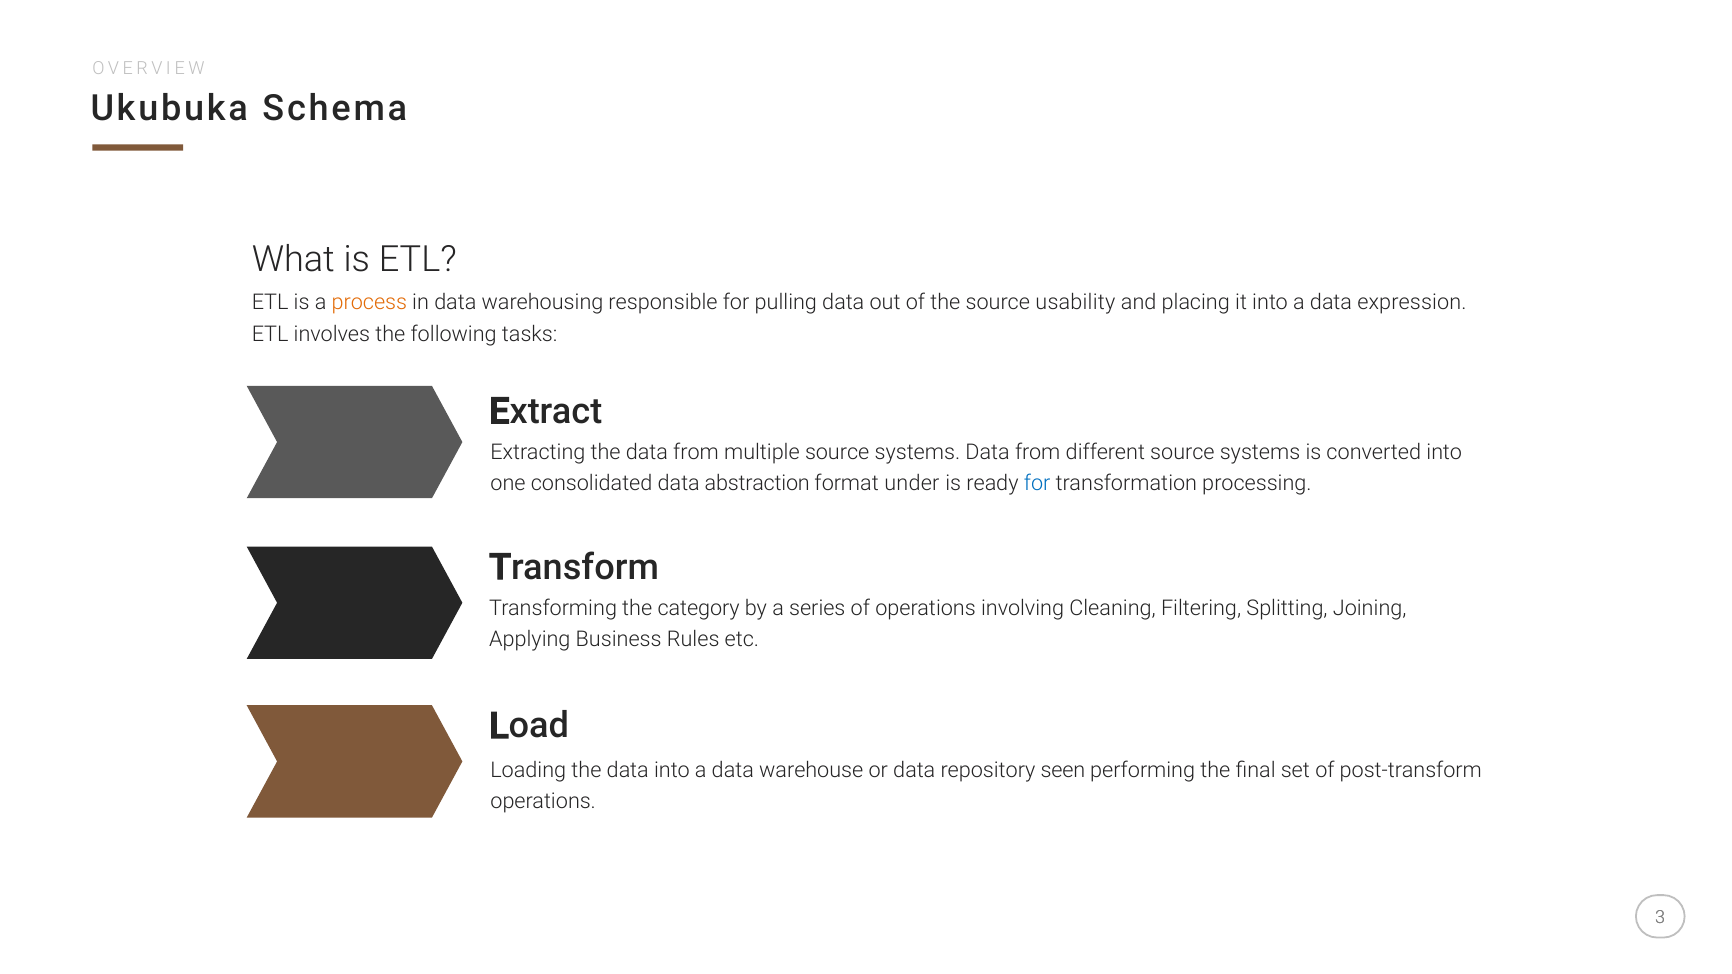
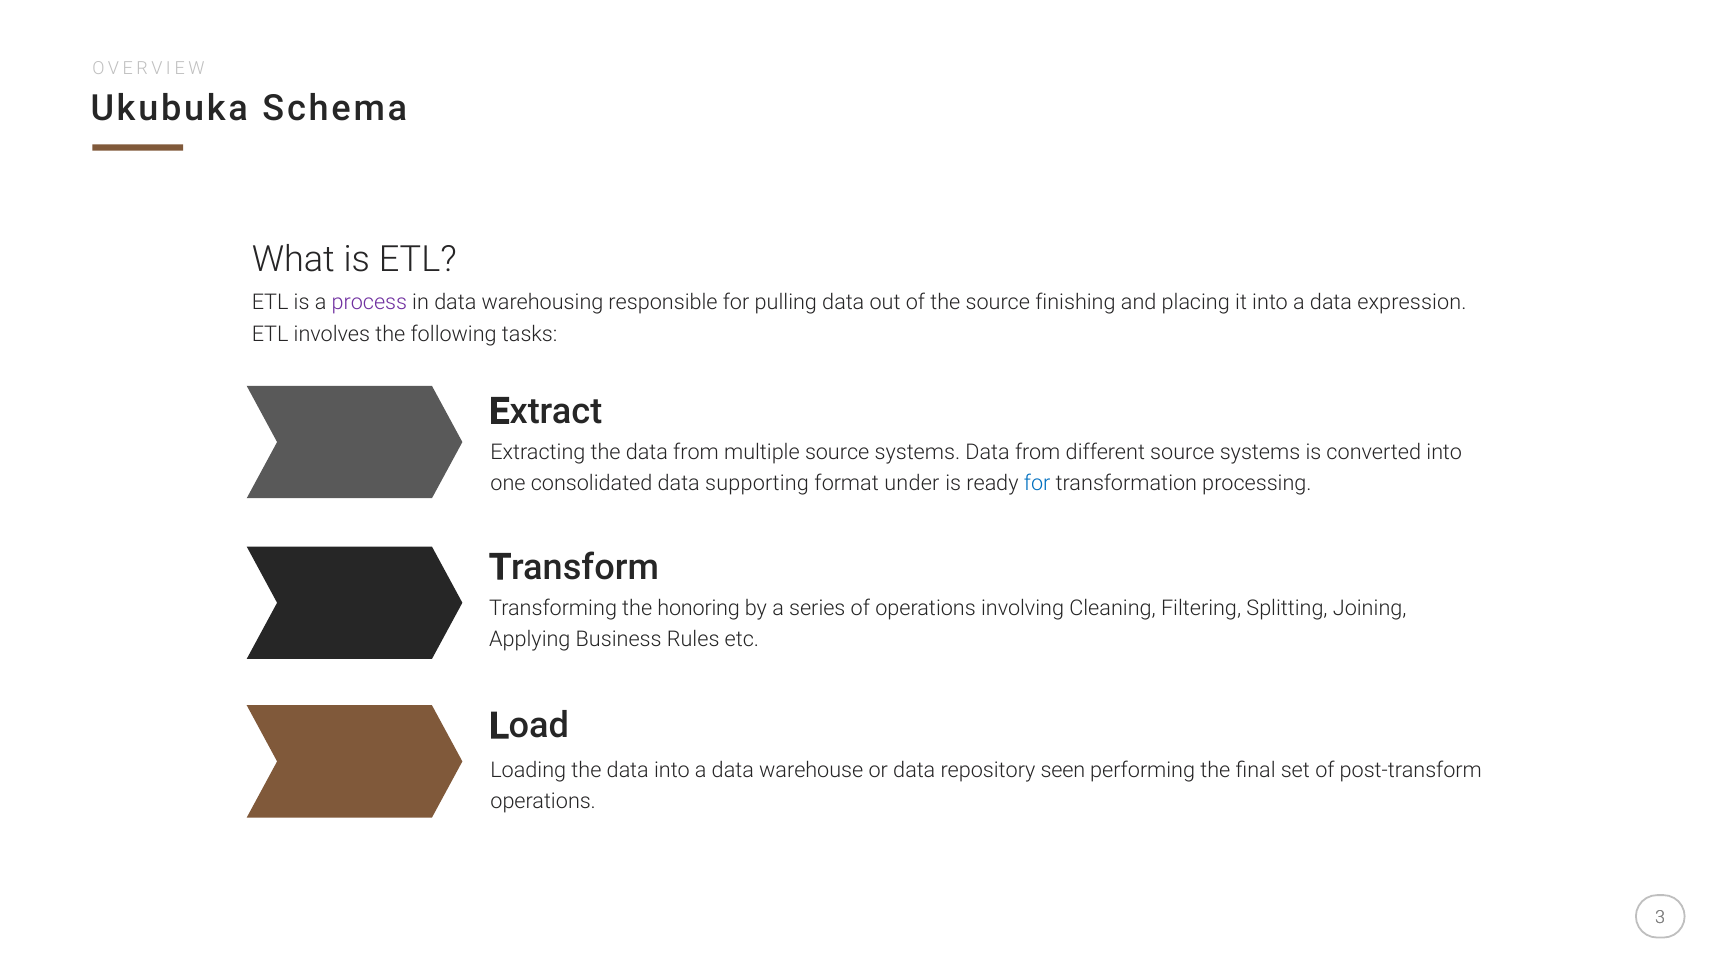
process colour: orange -> purple
usability: usability -> finishing
abstraction: abstraction -> supporting
category: category -> honoring
